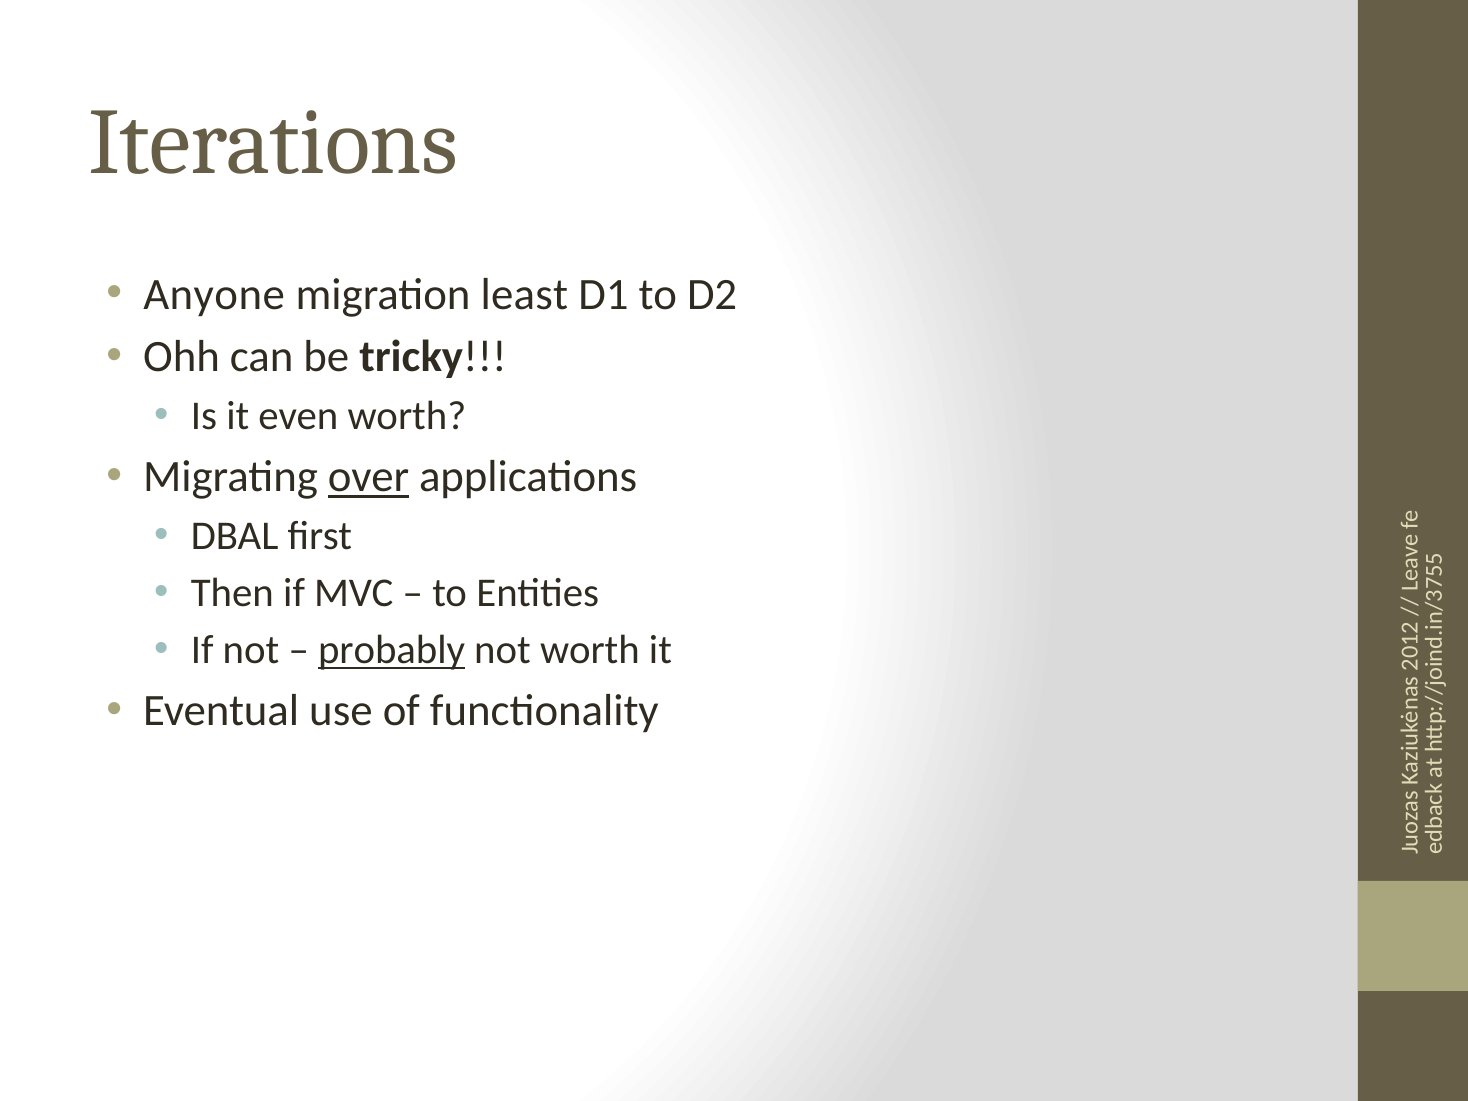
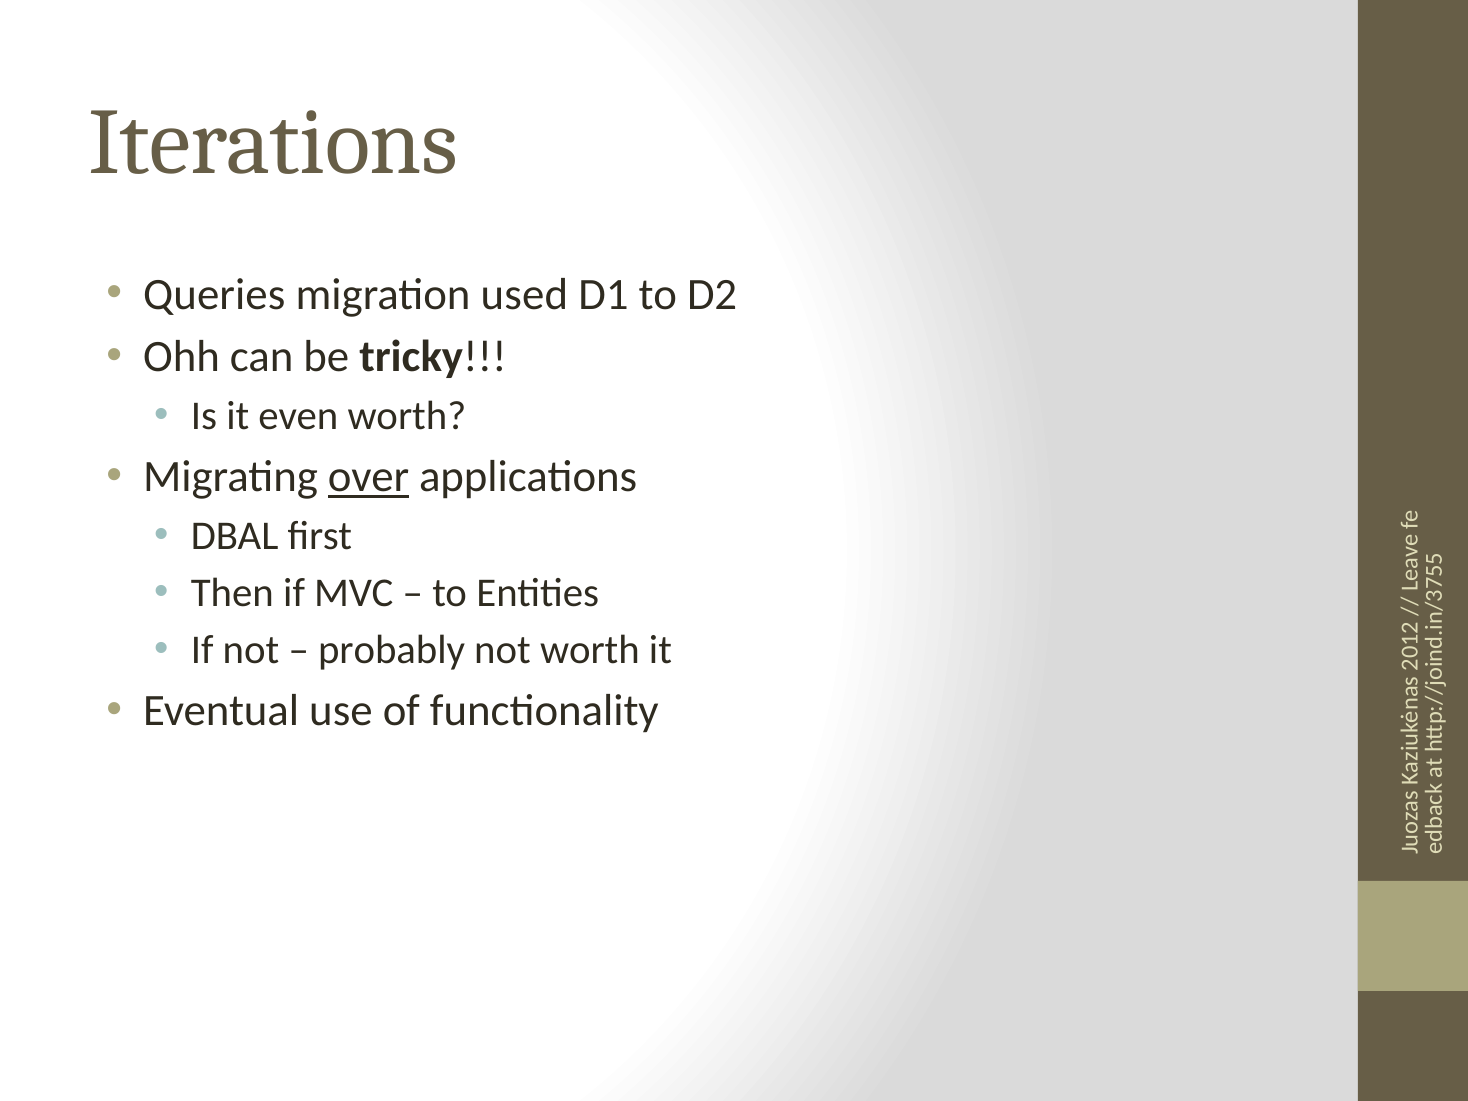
Anyone: Anyone -> Queries
least: least -> used
probably underline: present -> none
